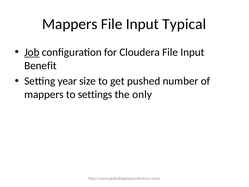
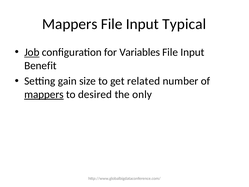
Cloudera: Cloudera -> Variables
year: year -> gain
pushed: pushed -> related
mappers at (44, 94) underline: none -> present
settings: settings -> desired
